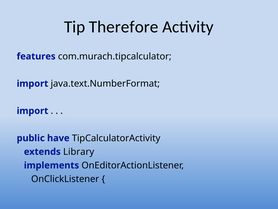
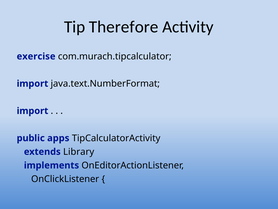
features: features -> exercise
have: have -> apps
